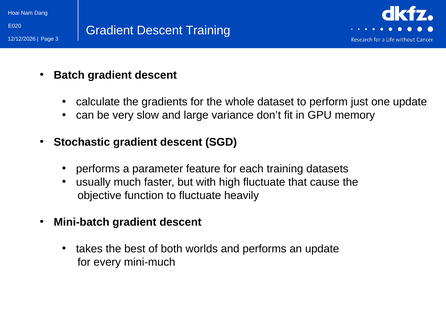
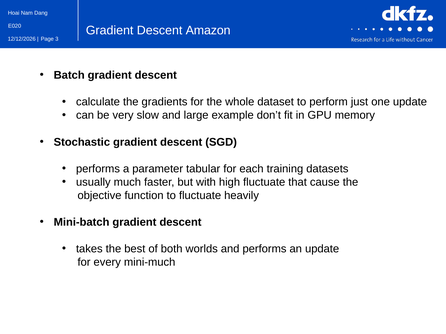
Descent Training: Training -> Amazon
variance: variance -> example
feature: feature -> tabular
